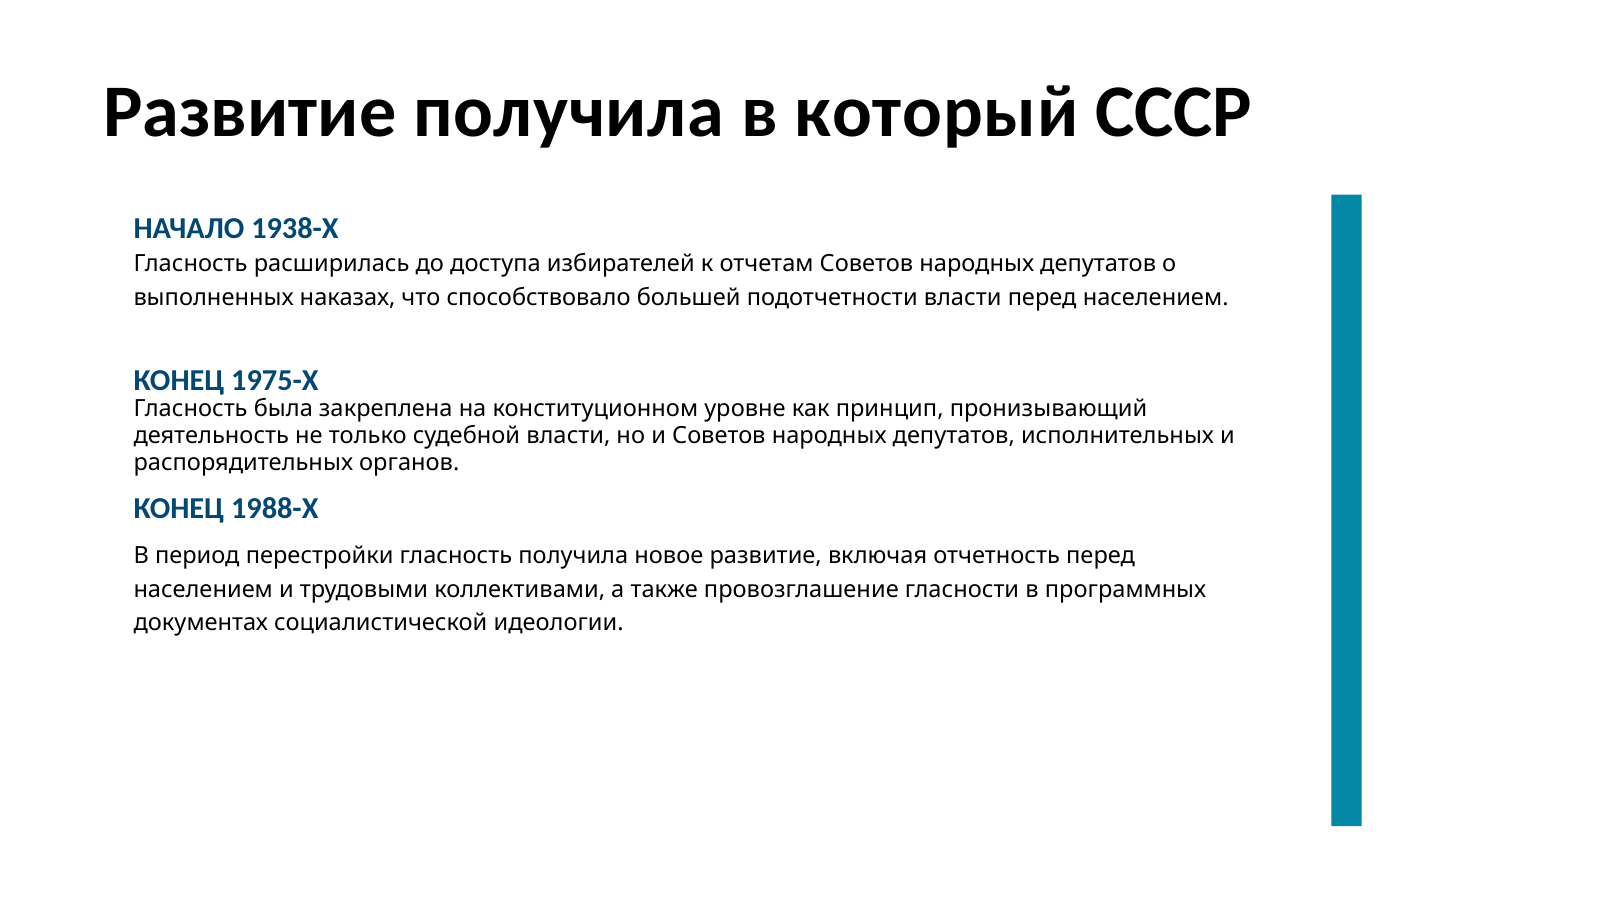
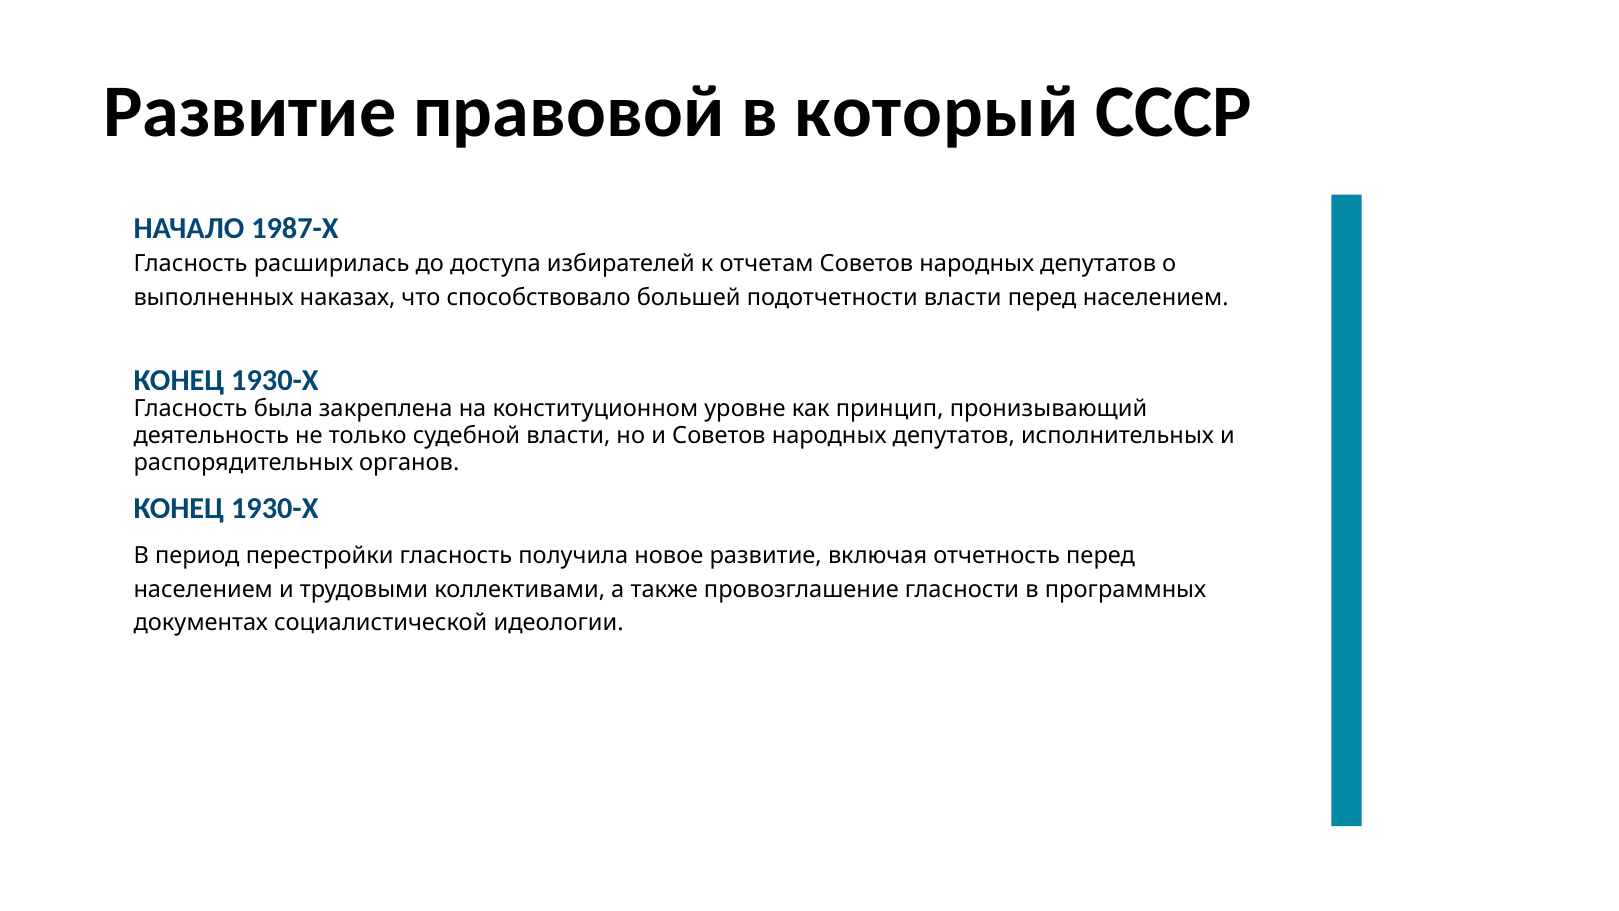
Развитие получила: получила -> правовой
1938-Х: 1938-Х -> 1987-Х
1975-Х at (275, 380): 1975-Х -> 1930-Х
1988-Х at (275, 508): 1988-Х -> 1930-Х
